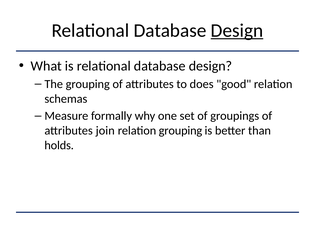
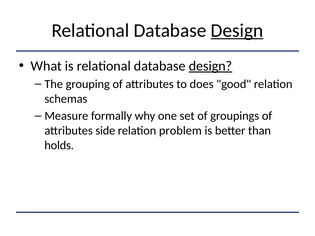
design at (211, 66) underline: none -> present
join: join -> side
relation grouping: grouping -> problem
